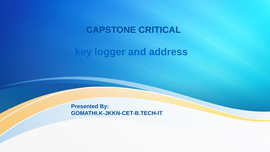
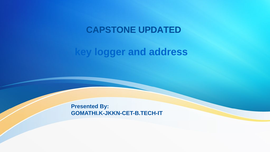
CRITICAL: CRITICAL -> UPDATED
